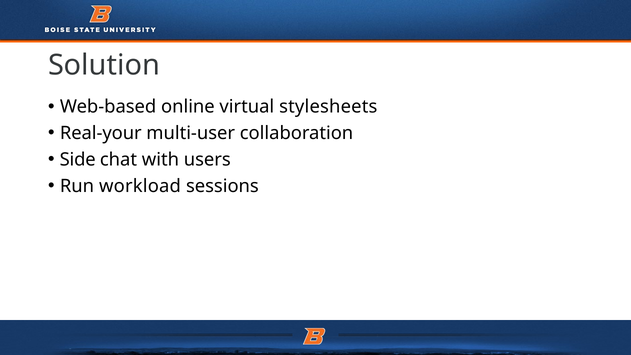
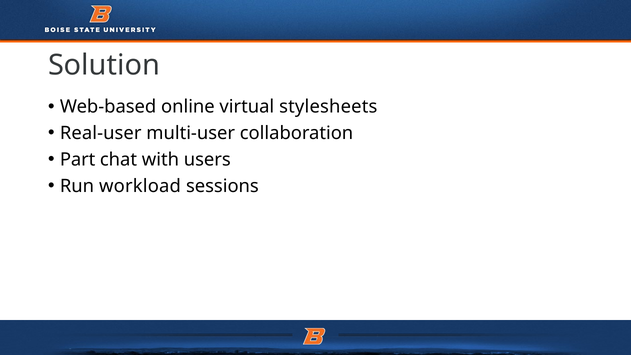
Real-your: Real-your -> Real-user
Side: Side -> Part
